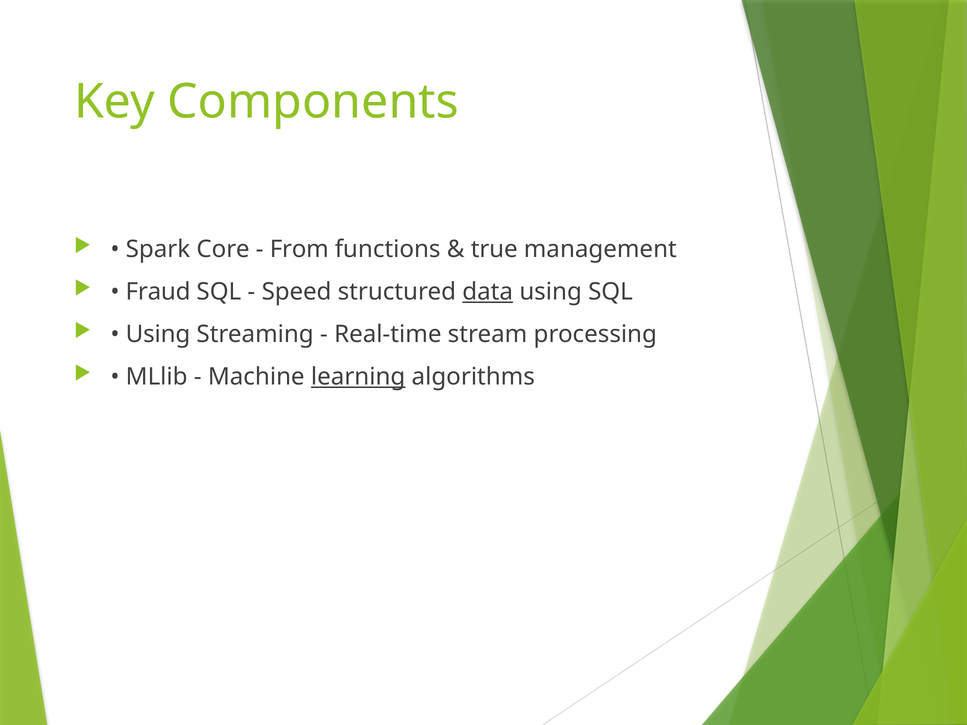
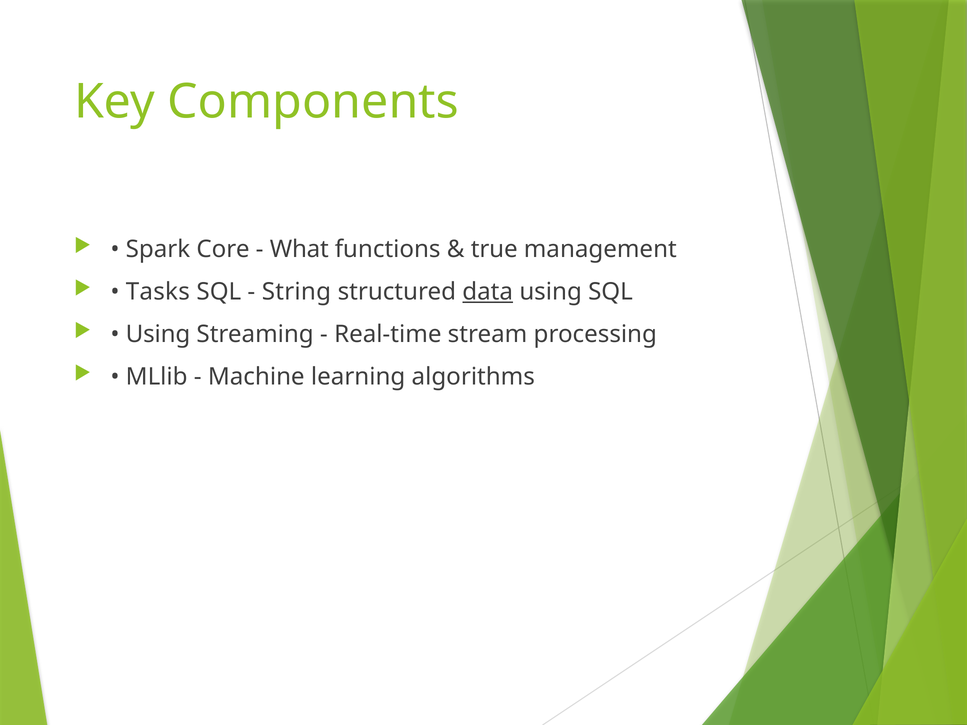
From: From -> What
Fraud: Fraud -> Tasks
Speed: Speed -> String
learning underline: present -> none
